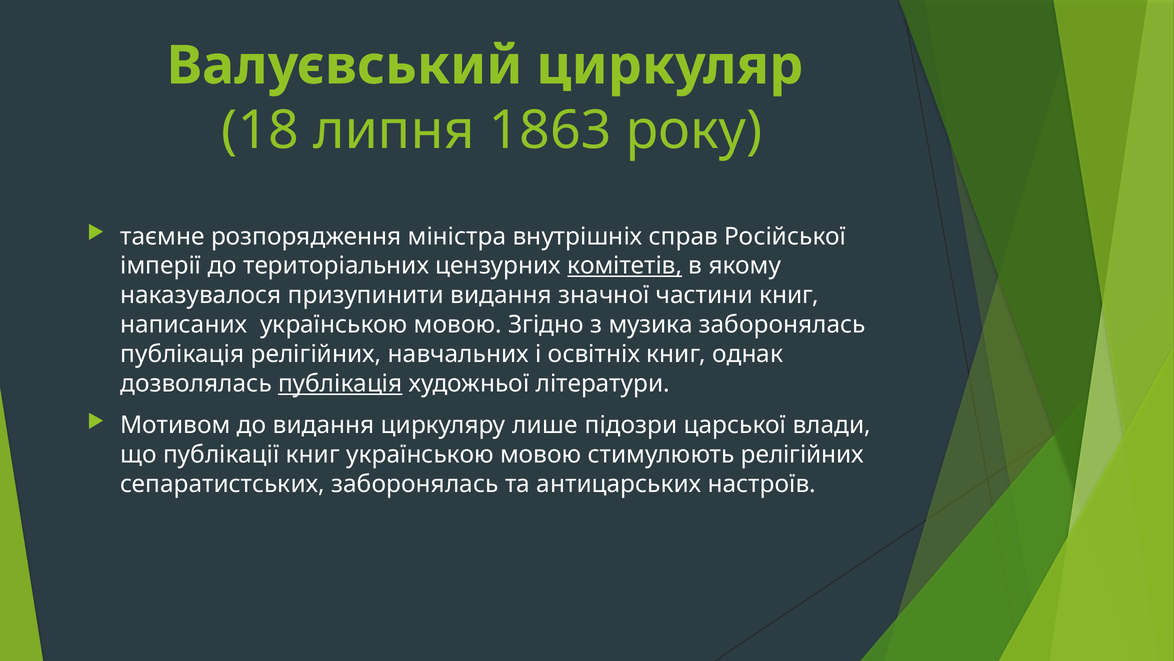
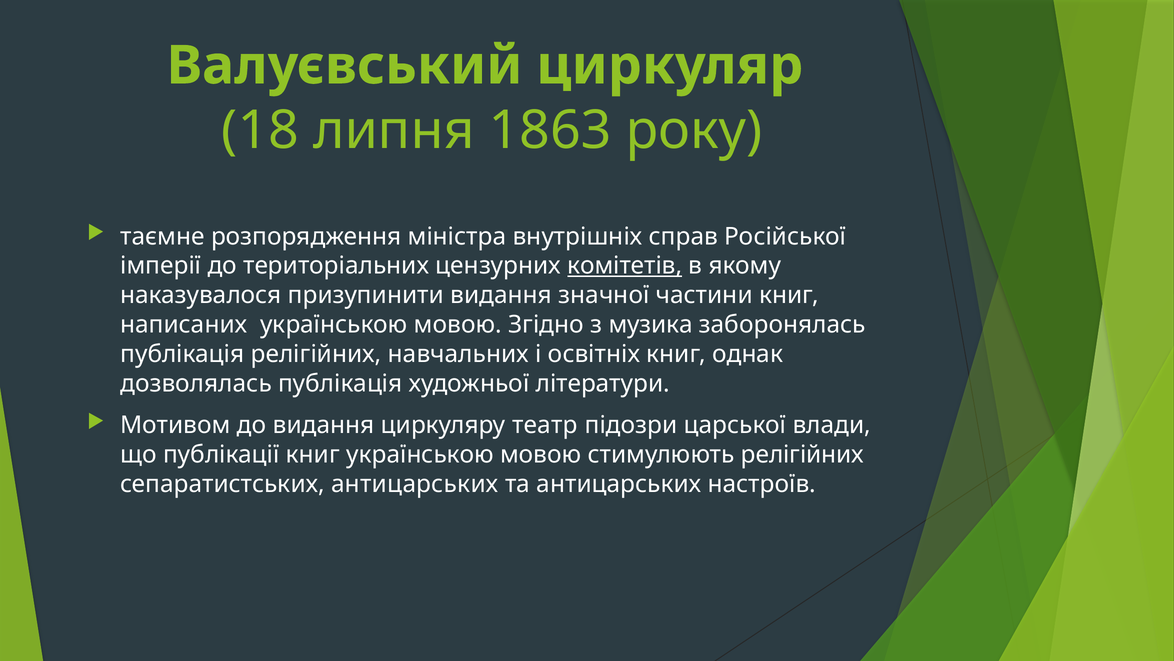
публікація at (340, 383) underline: present -> none
лише: лише -> театр
сепаратистських заборонялась: заборонялась -> антицарських
